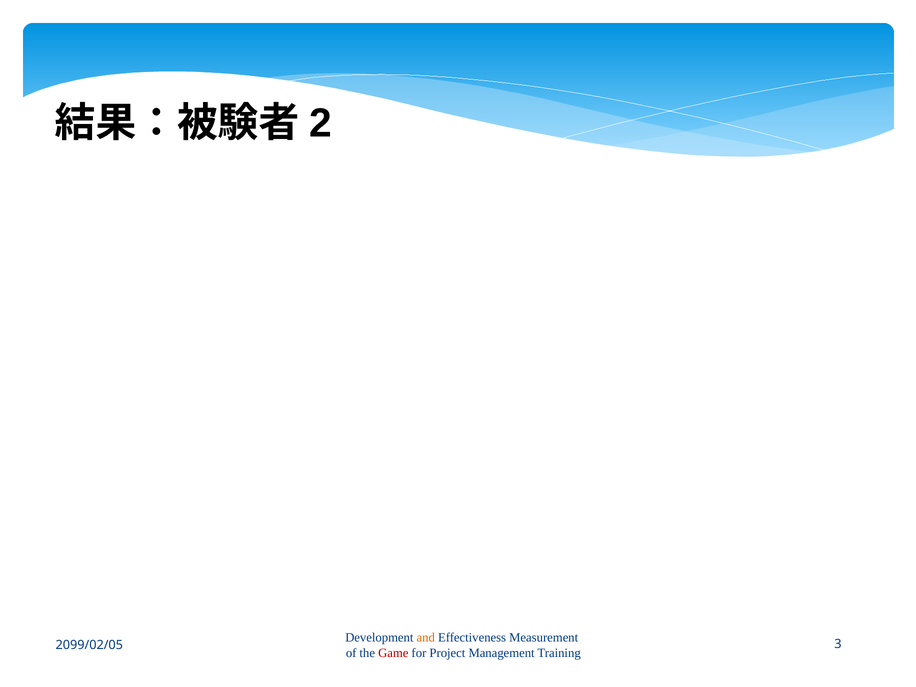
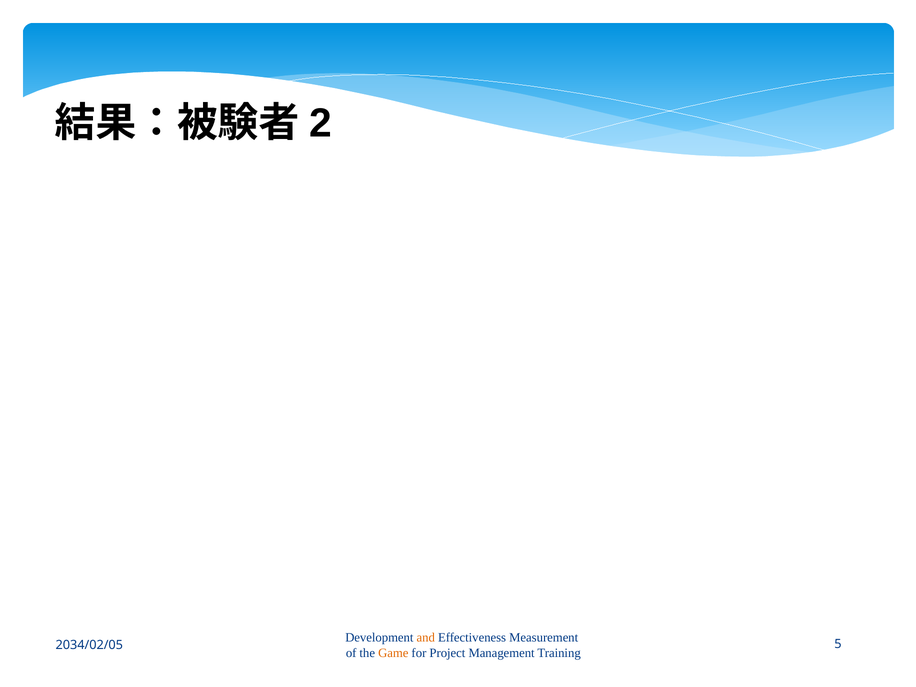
2099/02/05: 2099/02/05 -> 2034/02/05
Game colour: red -> orange
3: 3 -> 5
